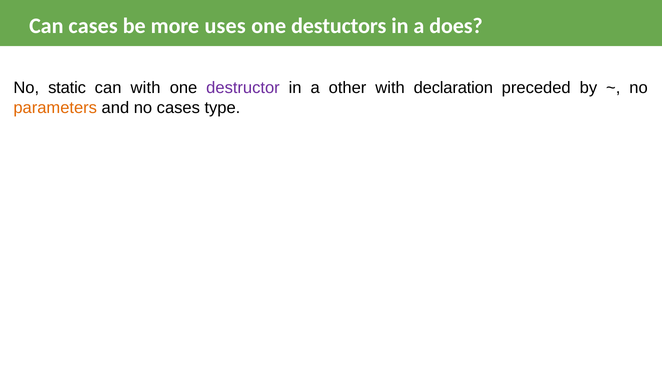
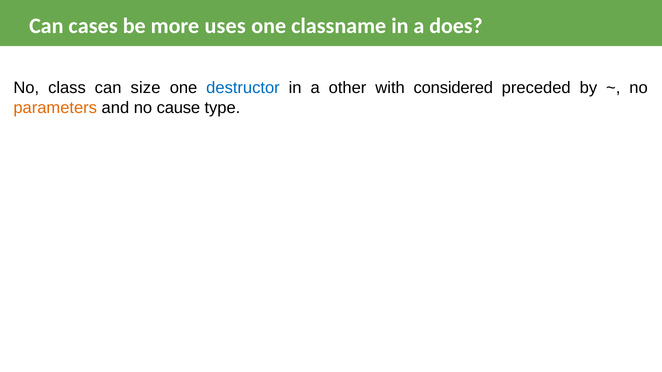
destuctors: destuctors -> classname
static: static -> class
can with: with -> size
destructor colour: purple -> blue
declaration: declaration -> considered
no cases: cases -> cause
